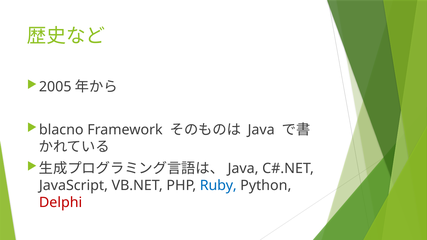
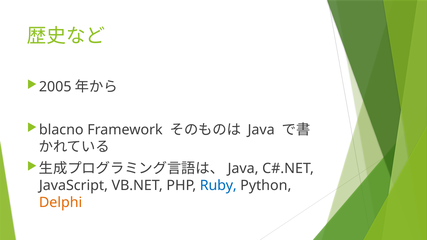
Delphi colour: red -> orange
